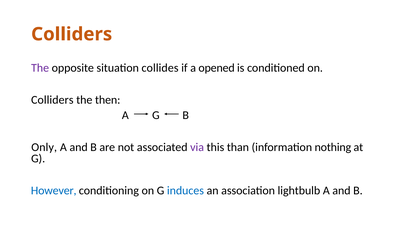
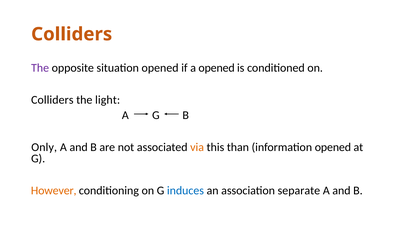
situation collides: collides -> opened
then: then -> light
via colour: purple -> orange
information nothing: nothing -> opened
However colour: blue -> orange
lightbulb: lightbulb -> separate
